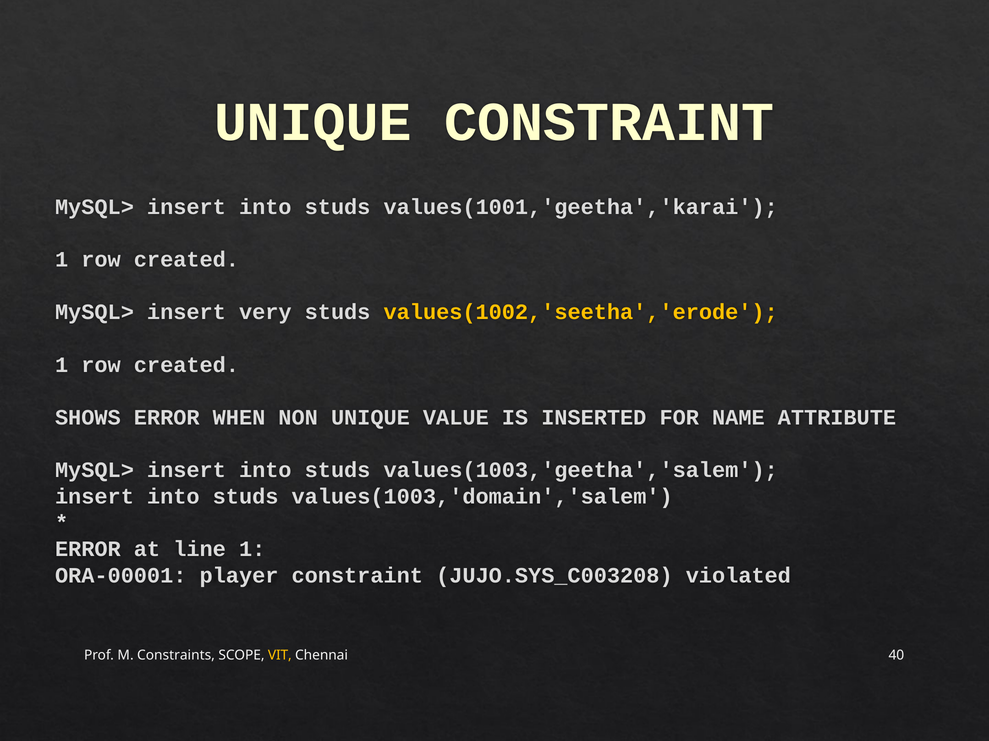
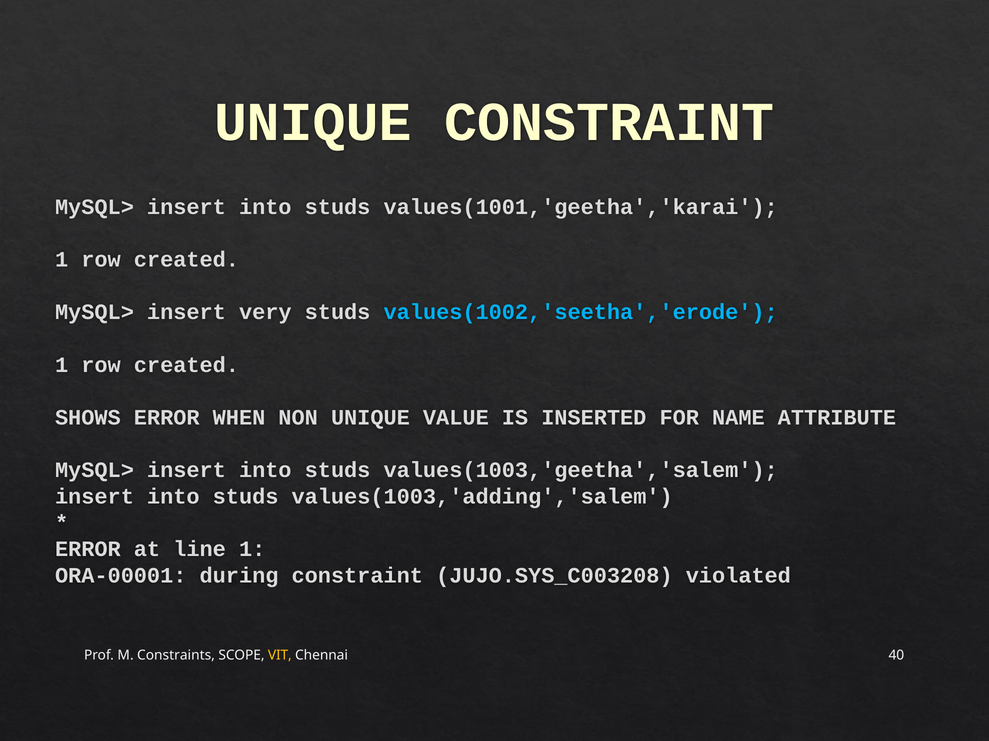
values(1002,'seetha','erode colour: yellow -> light blue
values(1003,'domain','salem: values(1003,'domain','salem -> values(1003,'adding','salem
player: player -> during
